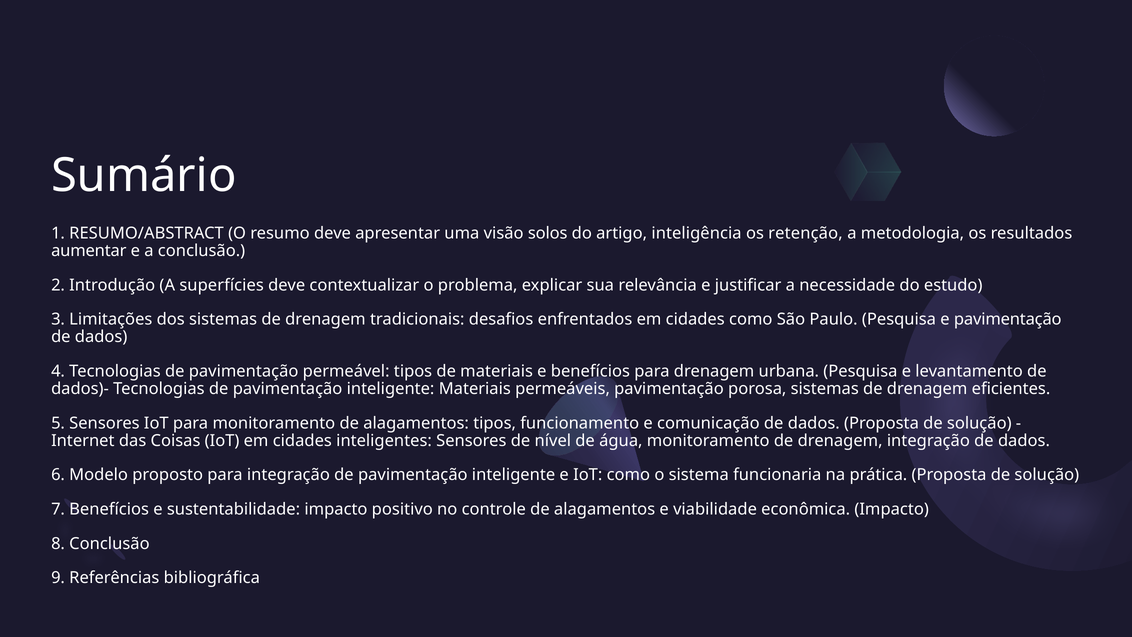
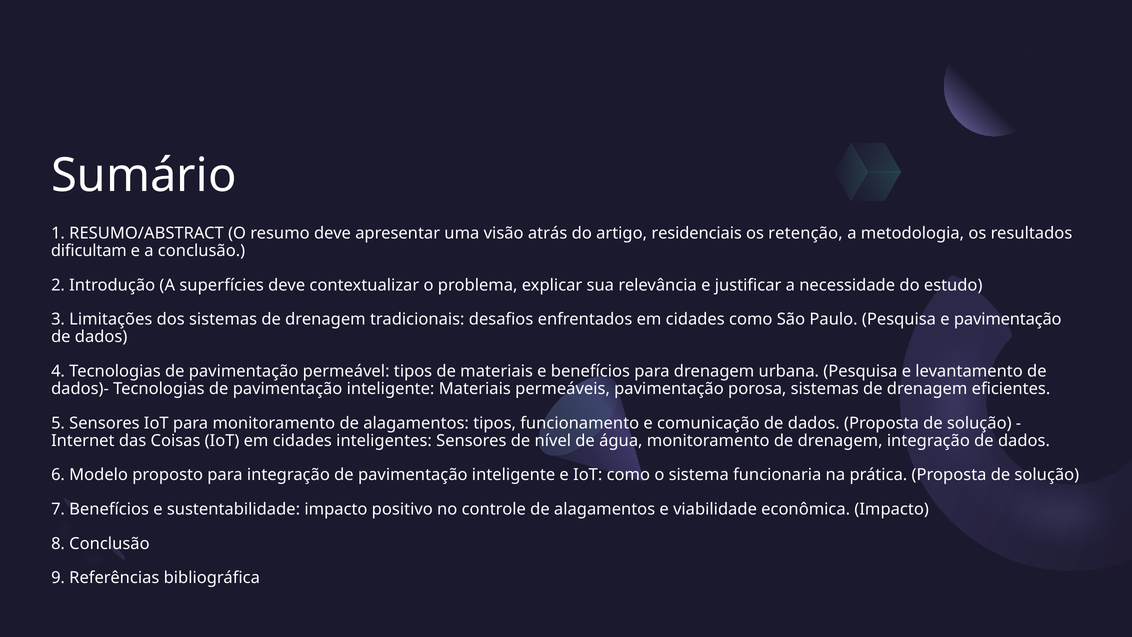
solos: solos -> atrás
inteligência: inteligência -> residenciais
aumentar: aumentar -> dificultam
